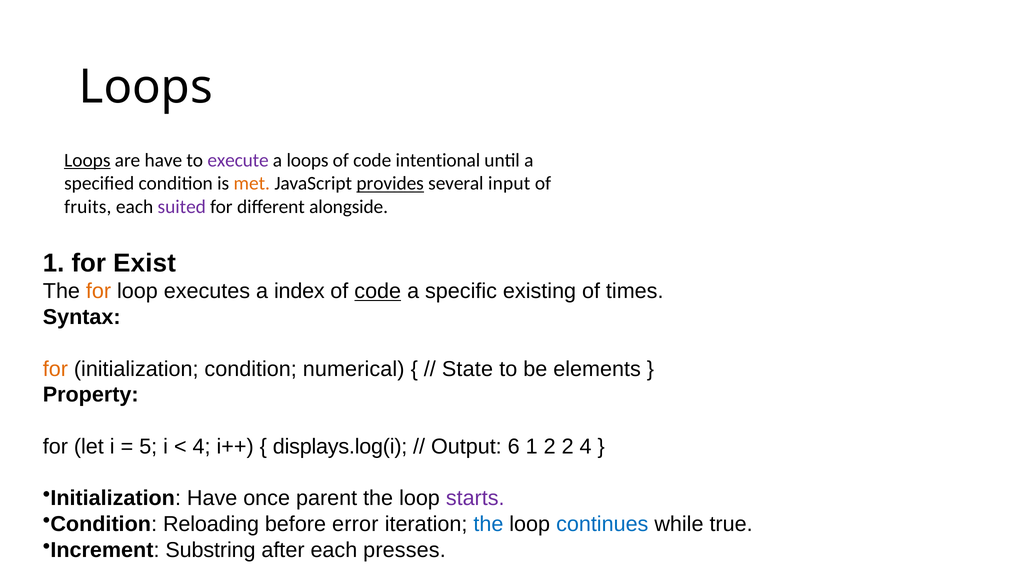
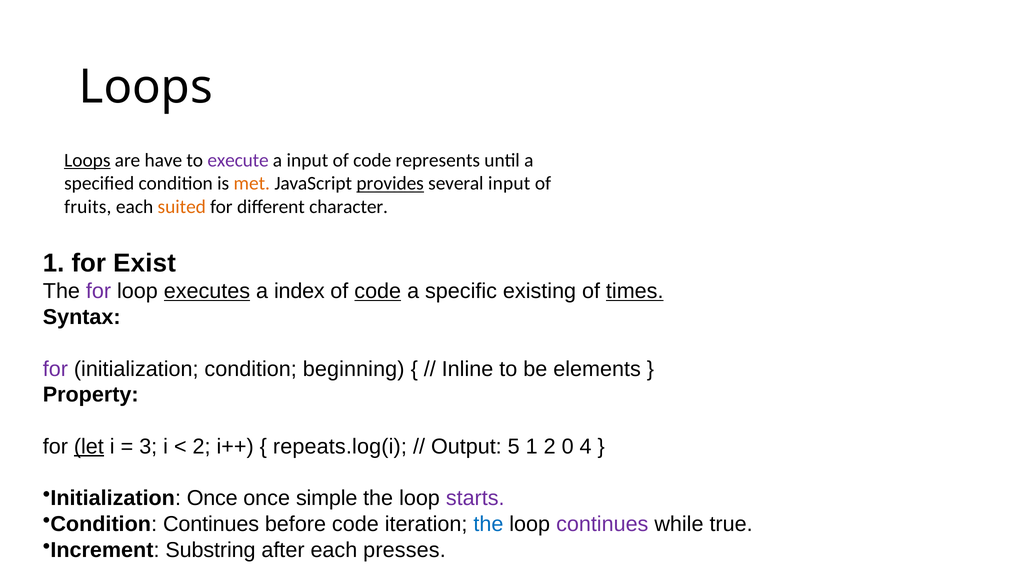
a loops: loops -> input
intentional: intentional -> represents
suited colour: purple -> orange
alongside: alongside -> character
for at (99, 291) colour: orange -> purple
executes underline: none -> present
times underline: none -> present
for at (55, 369) colour: orange -> purple
numerical: numerical -> beginning
State: State -> Inline
let underline: none -> present
5: 5 -> 3
4 at (202, 446): 4 -> 2
displays.log(i: displays.log(i -> repeats.log(i
6: 6 -> 5
2 2: 2 -> 0
Initialization Have: Have -> Once
parent: parent -> simple
Condition Reloading: Reloading -> Continues
before error: error -> code
continues at (602, 524) colour: blue -> purple
